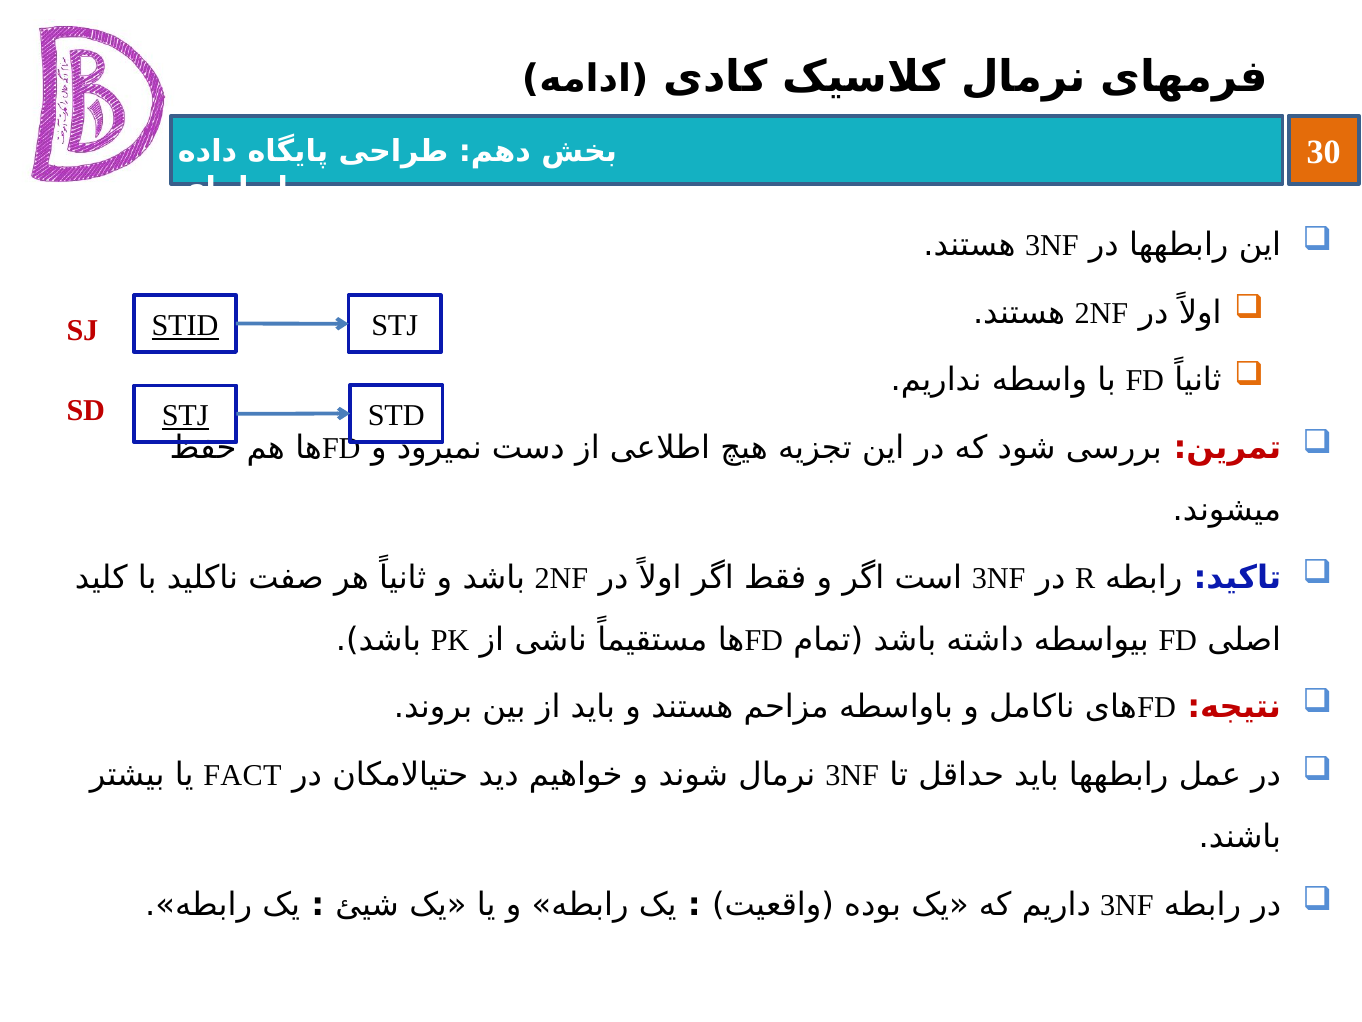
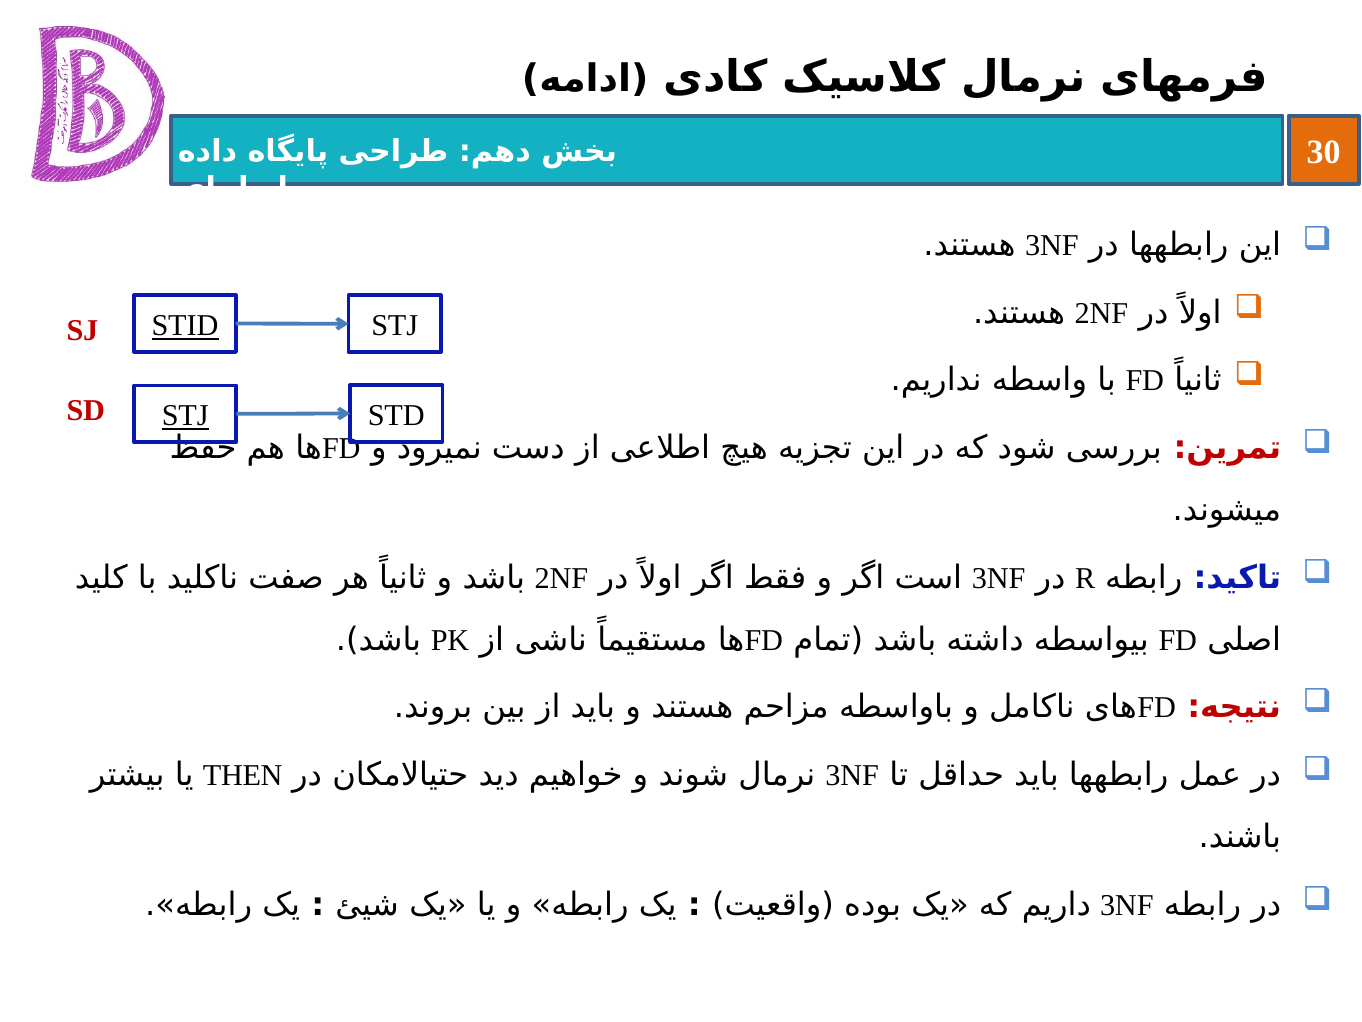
FACT: FACT -> THEN
